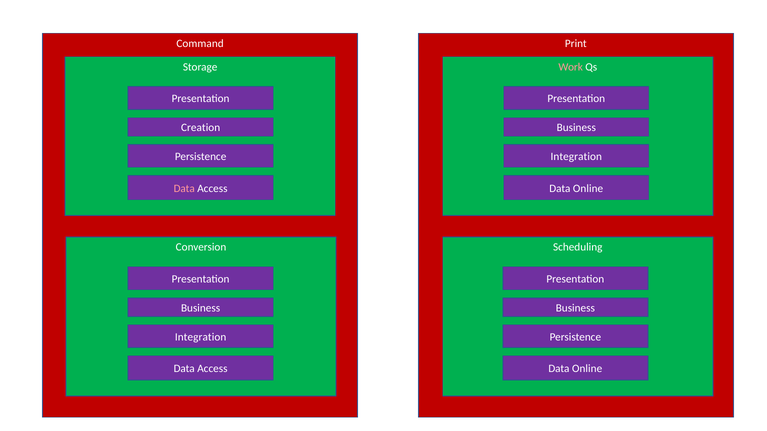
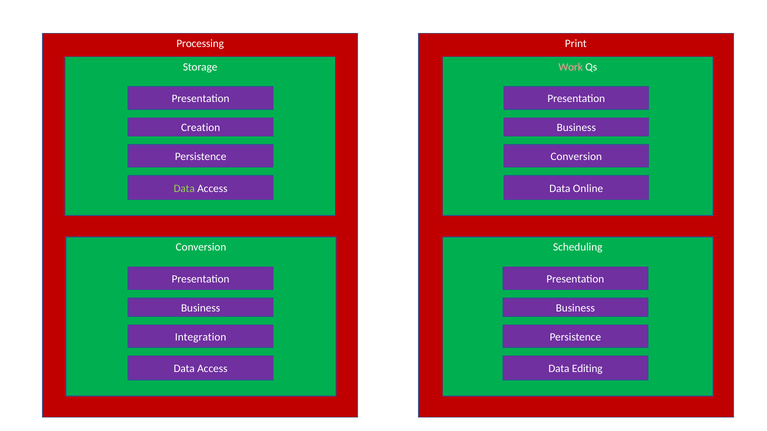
Command: Command -> Processing
Integration at (576, 157): Integration -> Conversion
Data at (184, 189) colour: pink -> light green
Online at (587, 369): Online -> Editing
